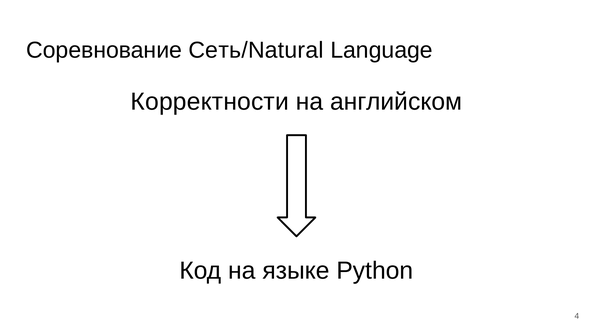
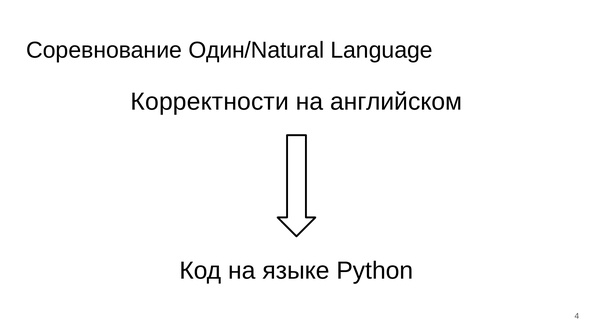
Сеть/Natural: Сеть/Natural -> Один/Natural
